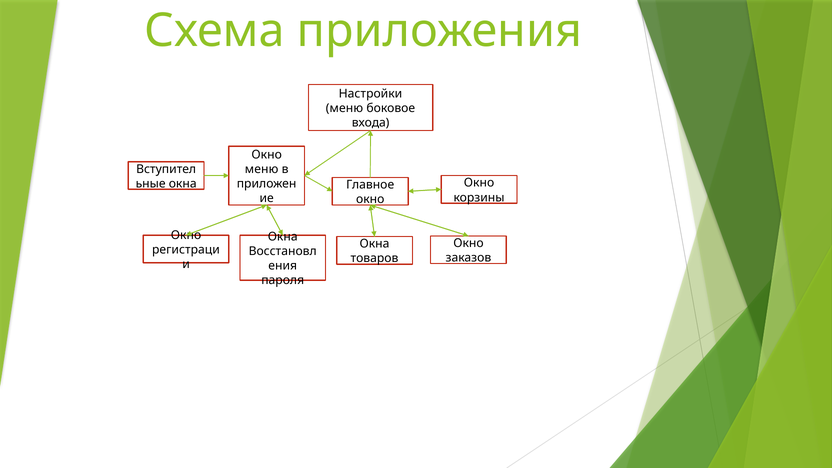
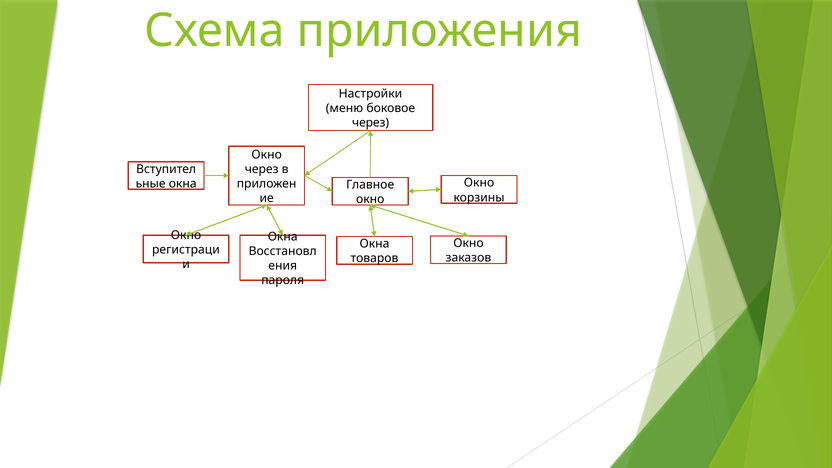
входа at (371, 123): входа -> через
меню at (262, 169): меню -> через
